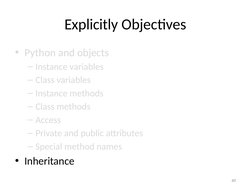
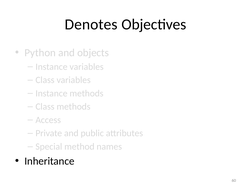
Explicitly: Explicitly -> Denotes
